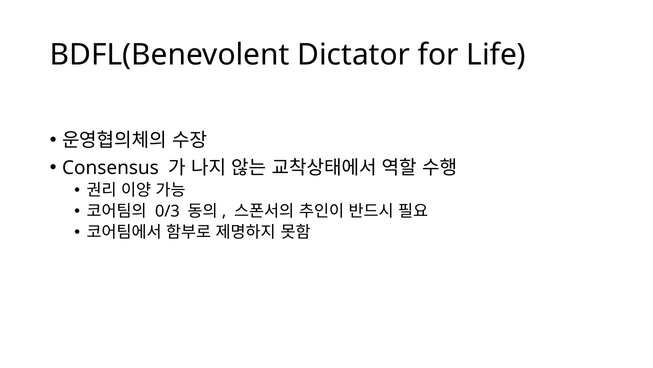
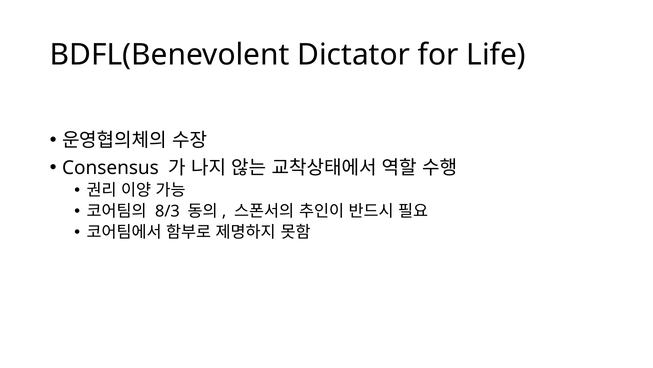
0/3: 0/3 -> 8/3
